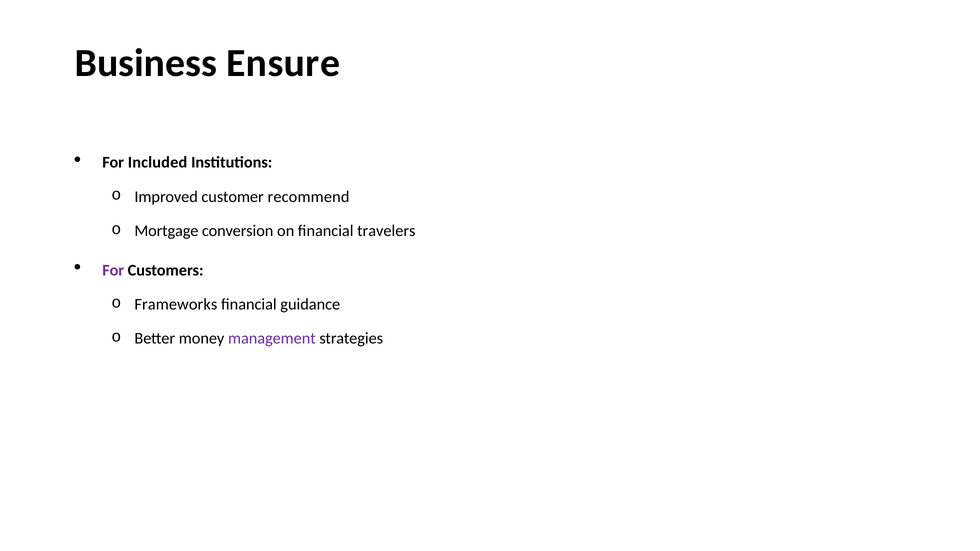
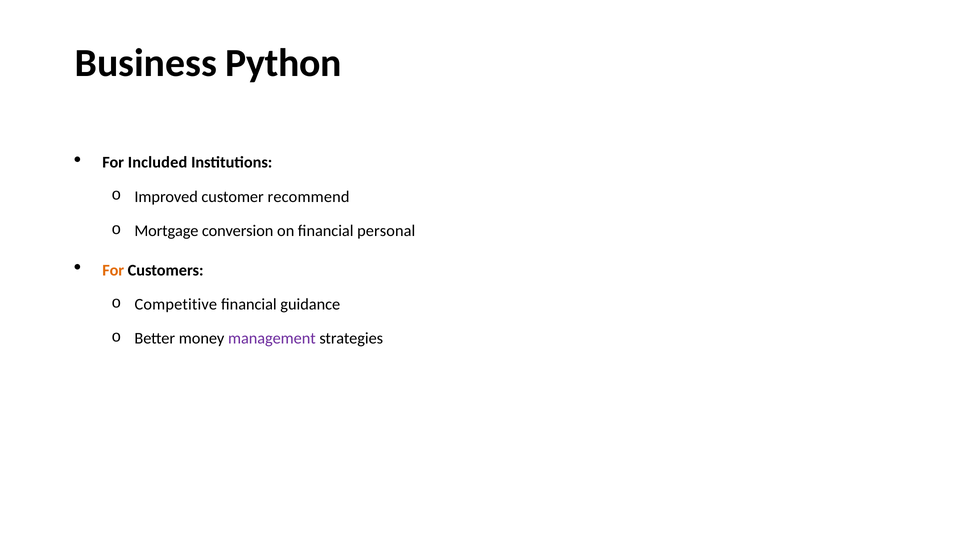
Ensure: Ensure -> Python
travelers: travelers -> personal
For at (113, 270) colour: purple -> orange
Frameworks: Frameworks -> Competitive
